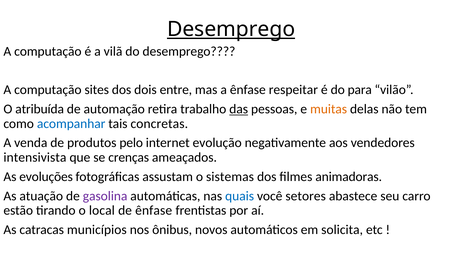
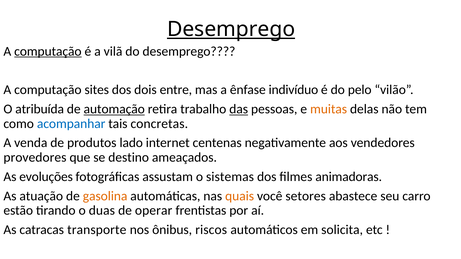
computação at (48, 51) underline: none -> present
respeitar: respeitar -> indivíduo
para: para -> pelo
automação underline: none -> present
pelo: pelo -> lado
evolução: evolução -> centenas
intensivista: intensivista -> provedores
crenças: crenças -> destino
gasolina colour: purple -> orange
quais colour: blue -> orange
local: local -> duas
de ênfase: ênfase -> operar
municípios: municípios -> transporte
novos: novos -> riscos
